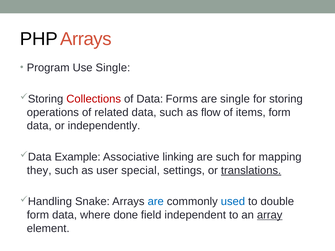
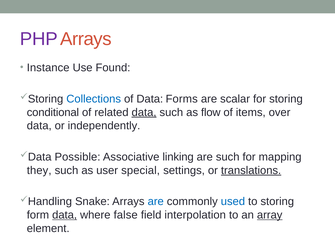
PHP colour: black -> purple
Program: Program -> Instance
Use Single: Single -> Found
Collections colour: red -> blue
are single: single -> scalar
operations: operations -> conditional
data at (144, 112) underline: none -> present
items form: form -> over
Example: Example -> Possible
to double: double -> storing
data at (65, 215) underline: none -> present
done: done -> false
independent: independent -> interpolation
